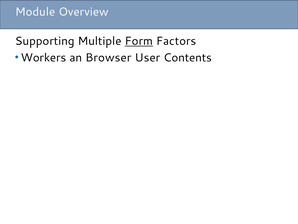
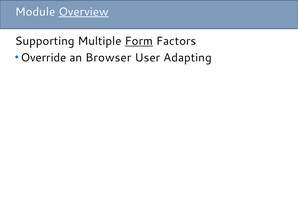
Overview underline: none -> present
Workers: Workers -> Override
Contents: Contents -> Adapting
